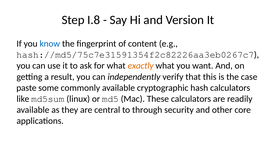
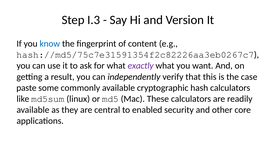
I.8: I.8 -> I.3
exactly colour: orange -> purple
through: through -> enabled
